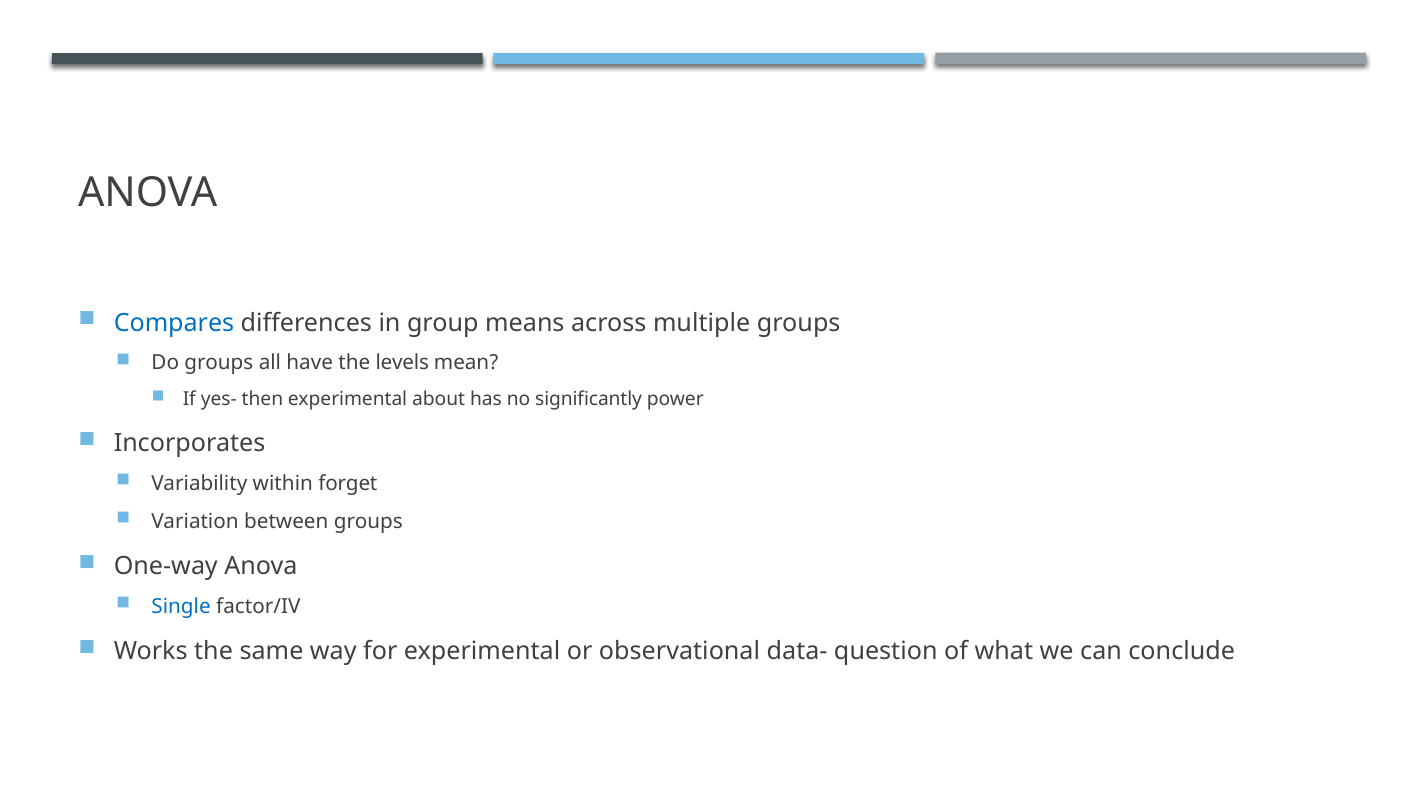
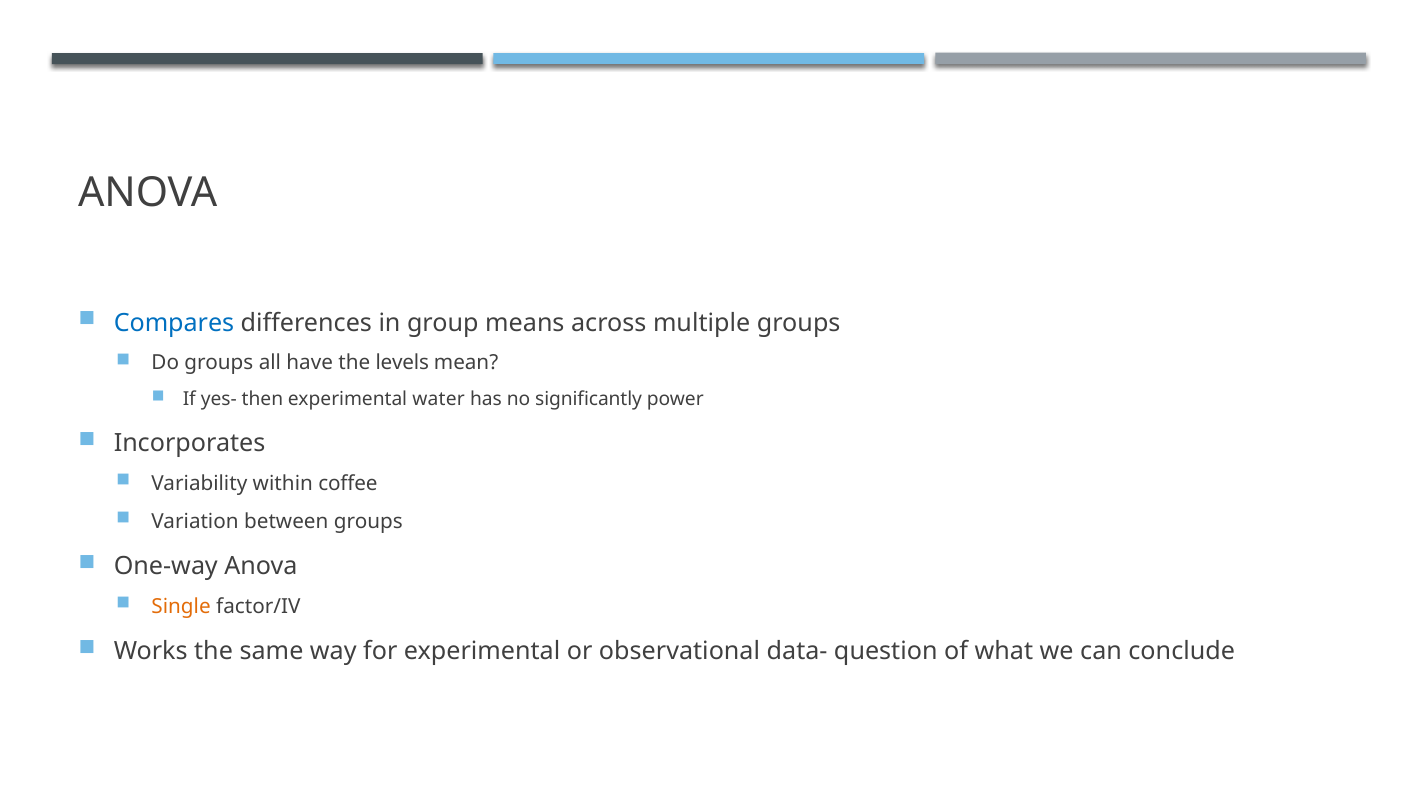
about: about -> water
forget: forget -> coffee
Single colour: blue -> orange
